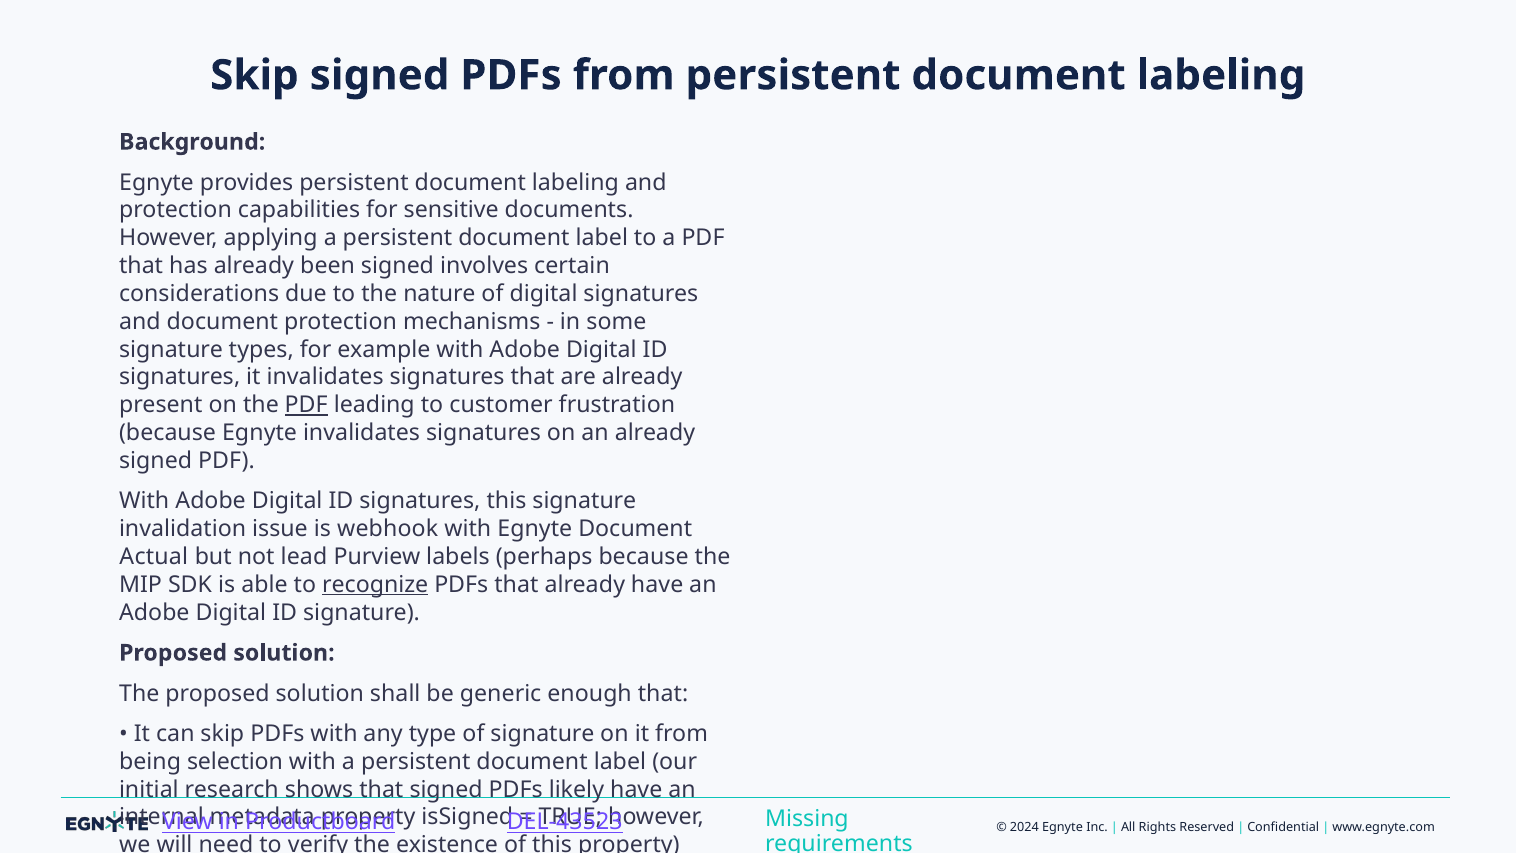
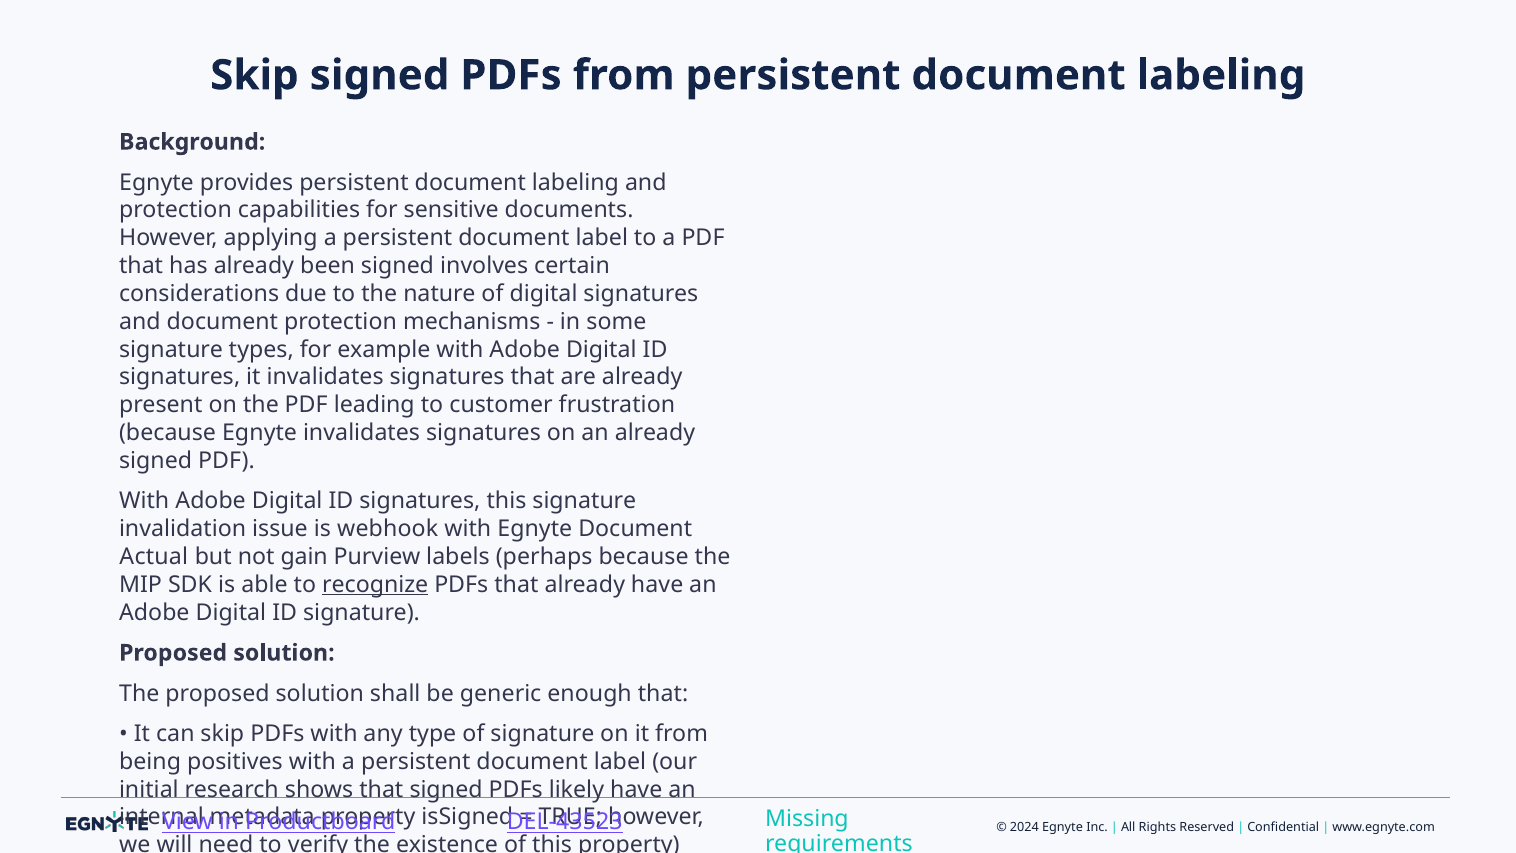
PDF at (306, 405) underline: present -> none
lead: lead -> gain
selection: selection -> positives
